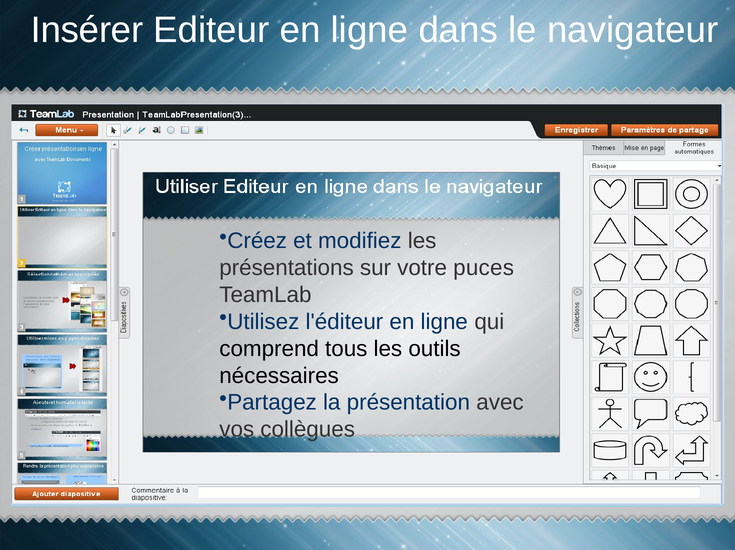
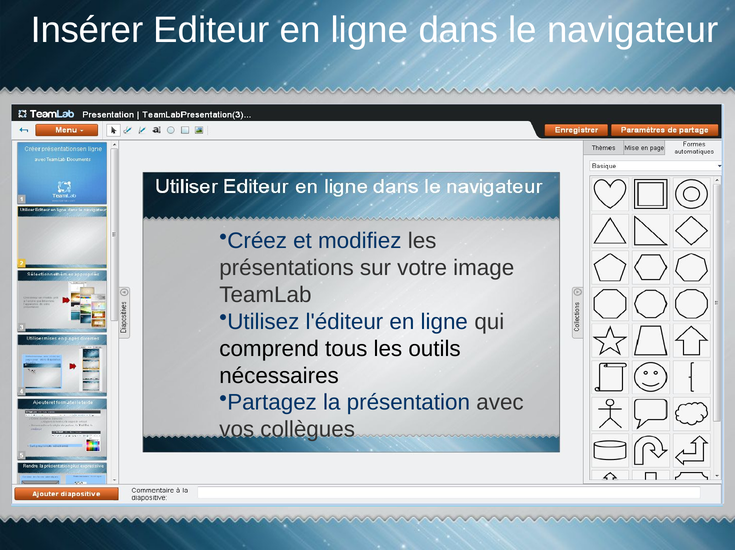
puces: puces -> image
